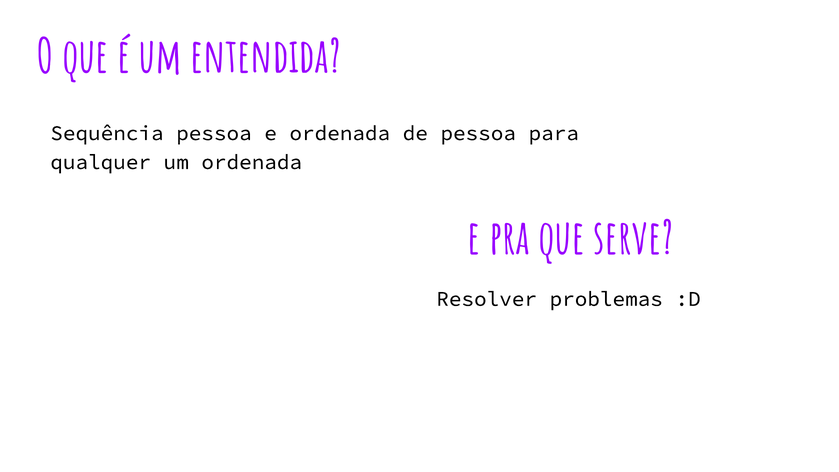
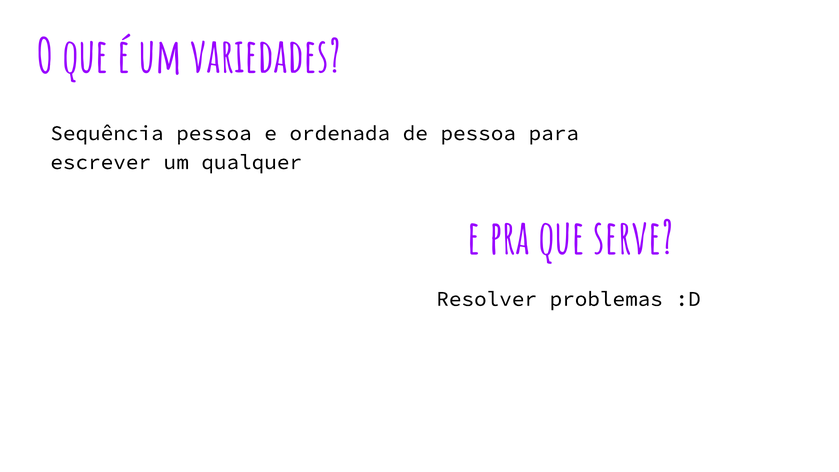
entendida: entendida -> variedades
qualquer: qualquer -> escrever
um ordenada: ordenada -> qualquer
